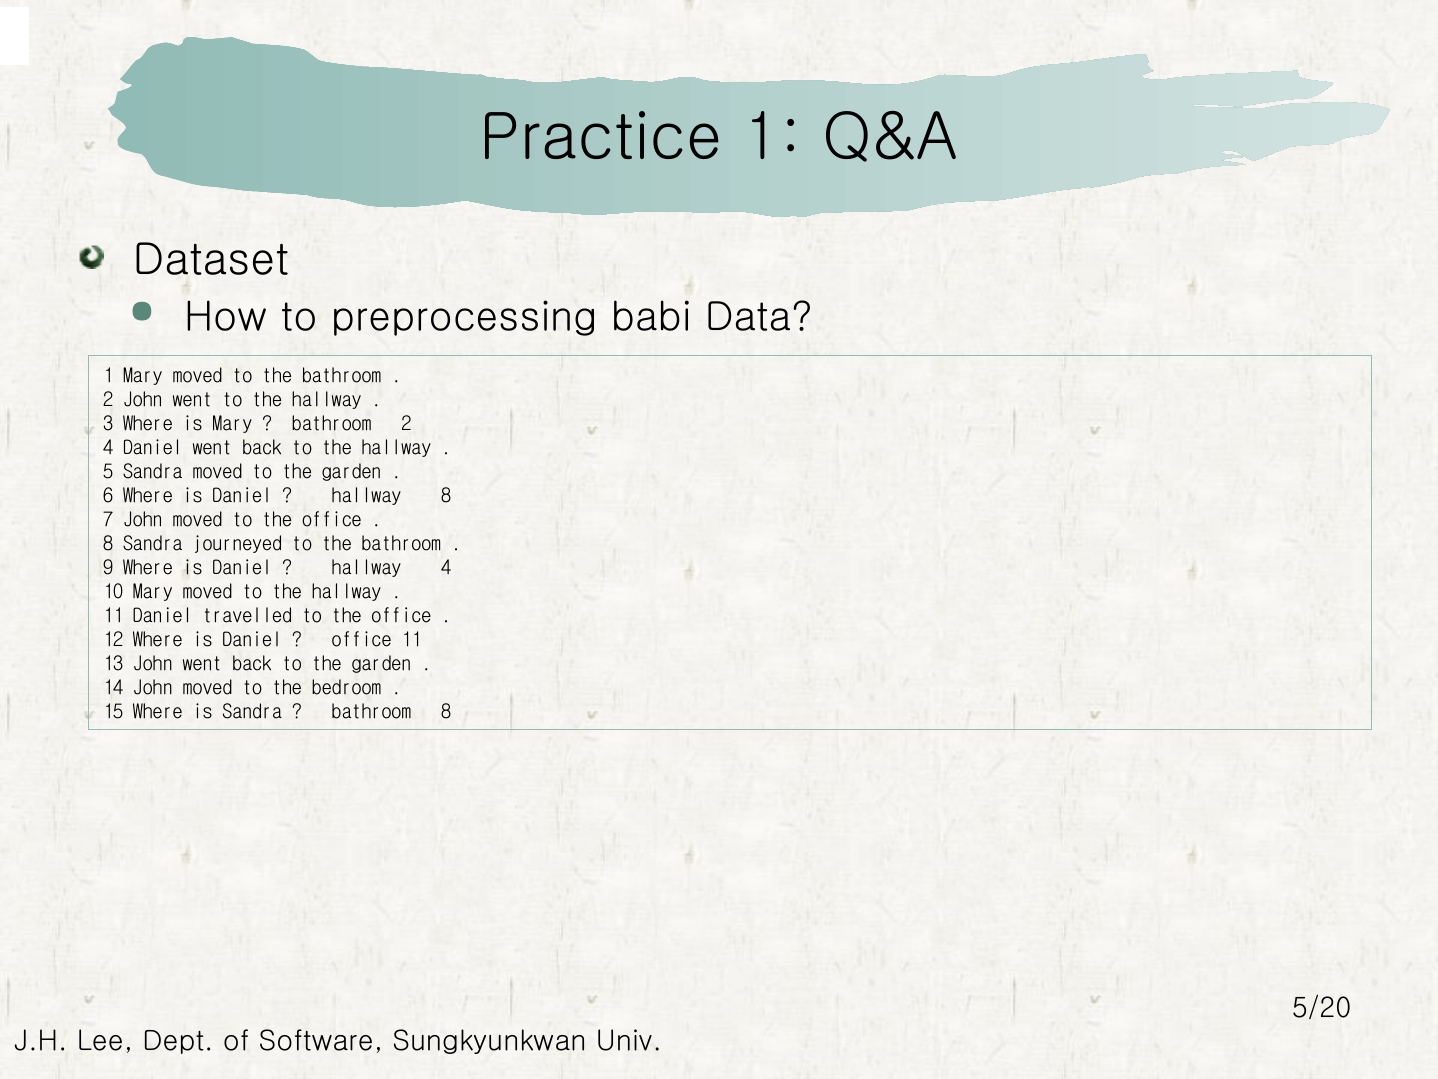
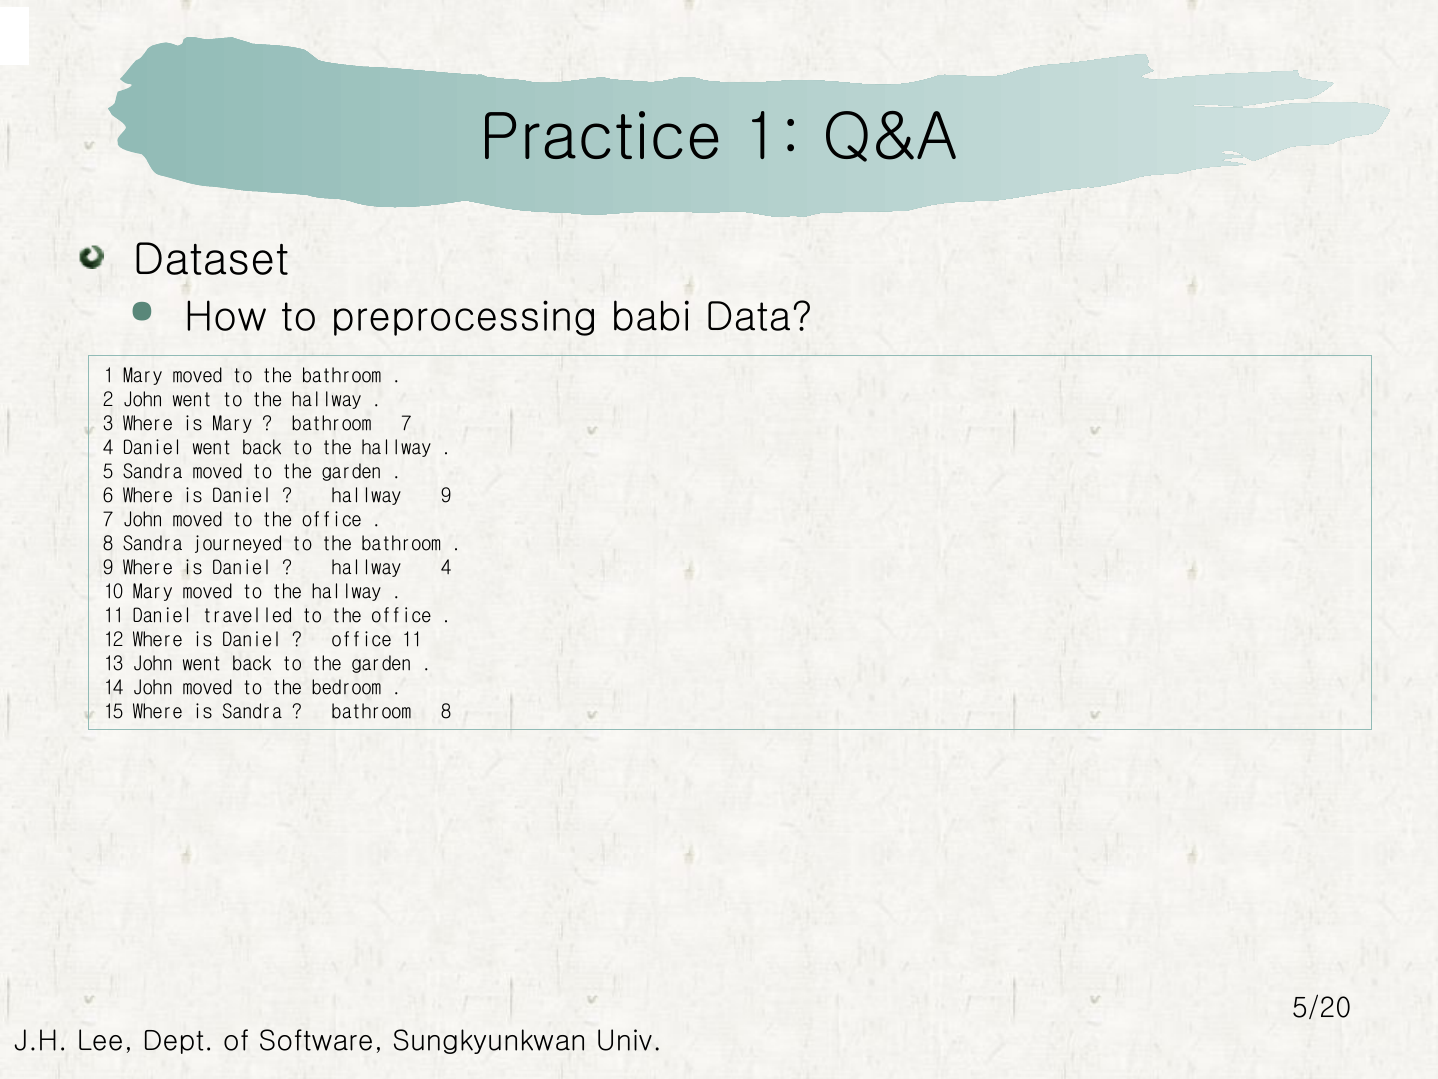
bathroom 2: 2 -> 7
hallway 8: 8 -> 9
